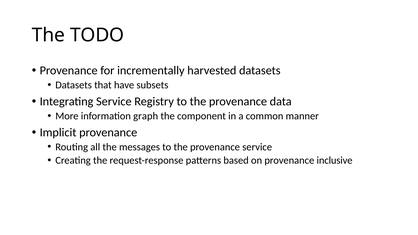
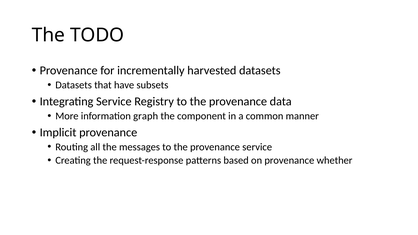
inclusive: inclusive -> whether
